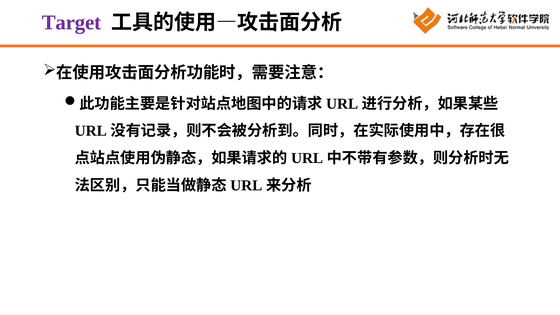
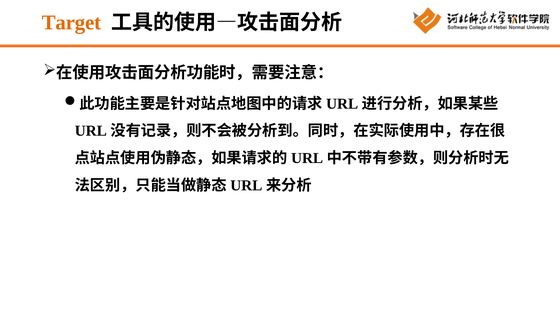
Target colour: purple -> orange
